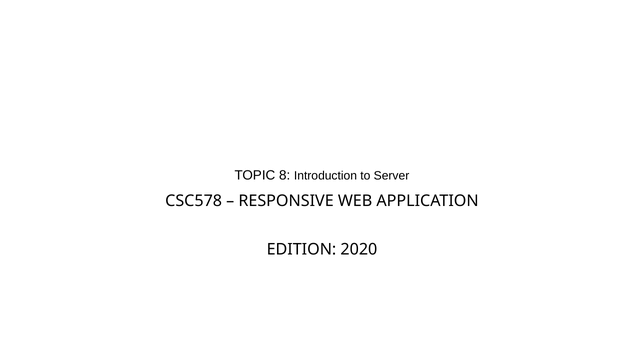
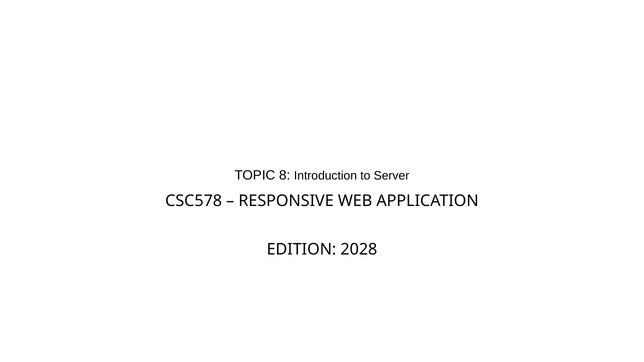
2020: 2020 -> 2028
